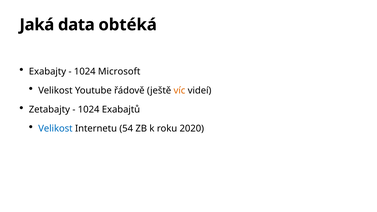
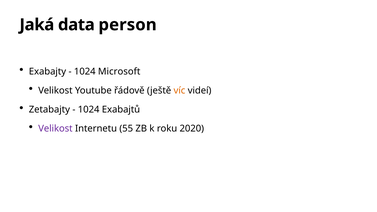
obtéká: obtéká -> person
Velikost at (55, 129) colour: blue -> purple
54: 54 -> 55
